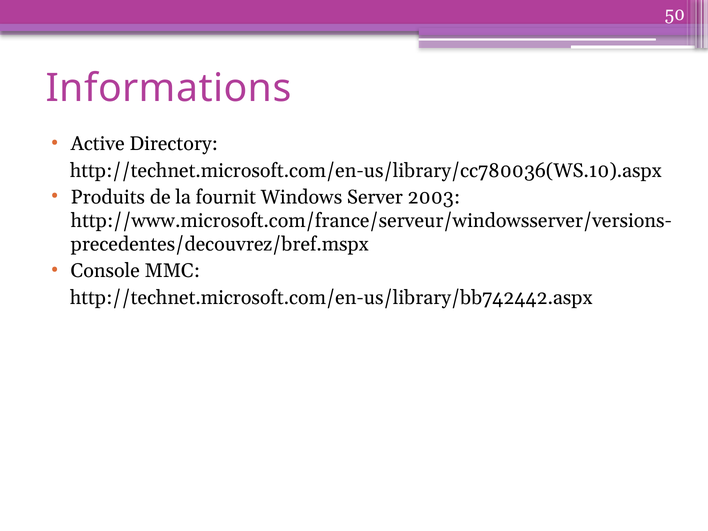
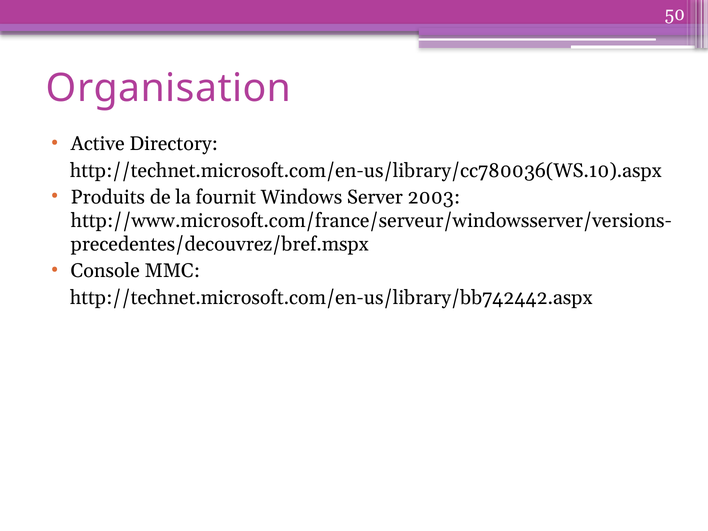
Informations: Informations -> Organisation
